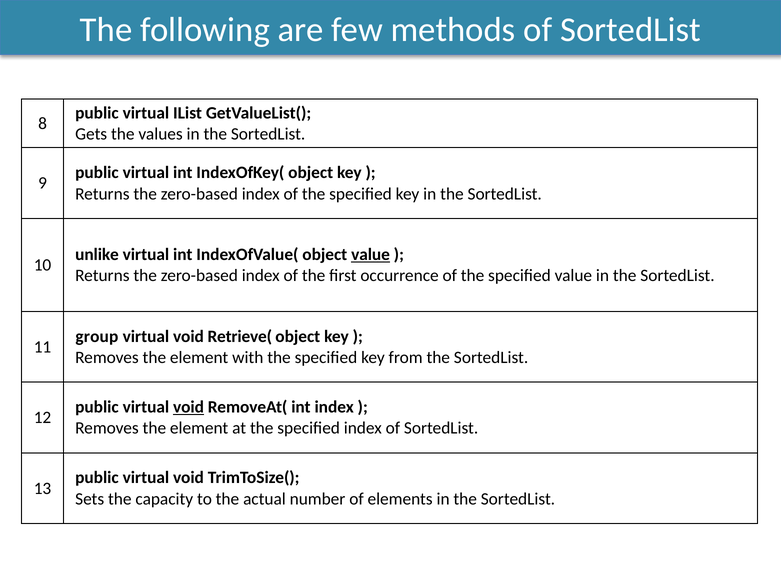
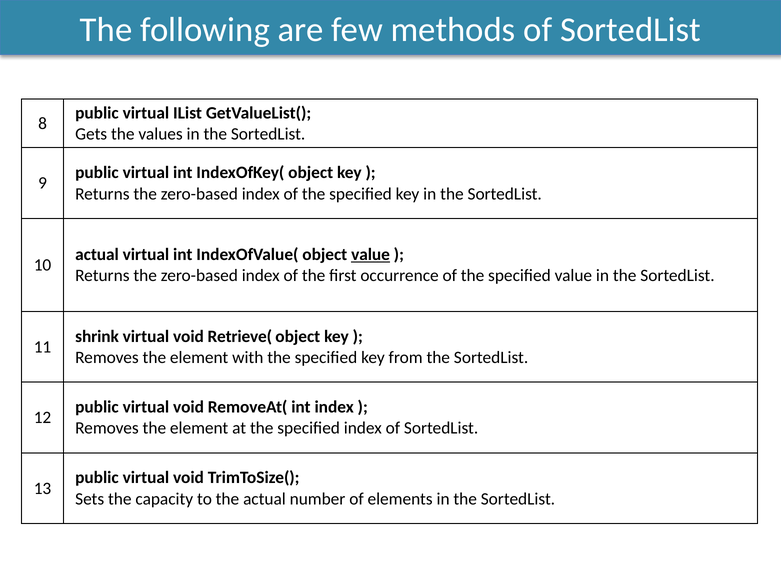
unlike at (97, 254): unlike -> actual
group: group -> shrink
void at (189, 407) underline: present -> none
